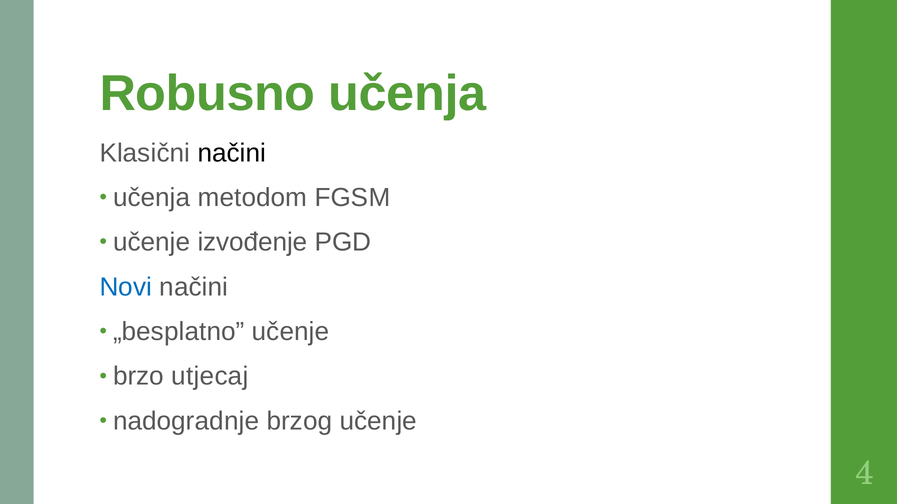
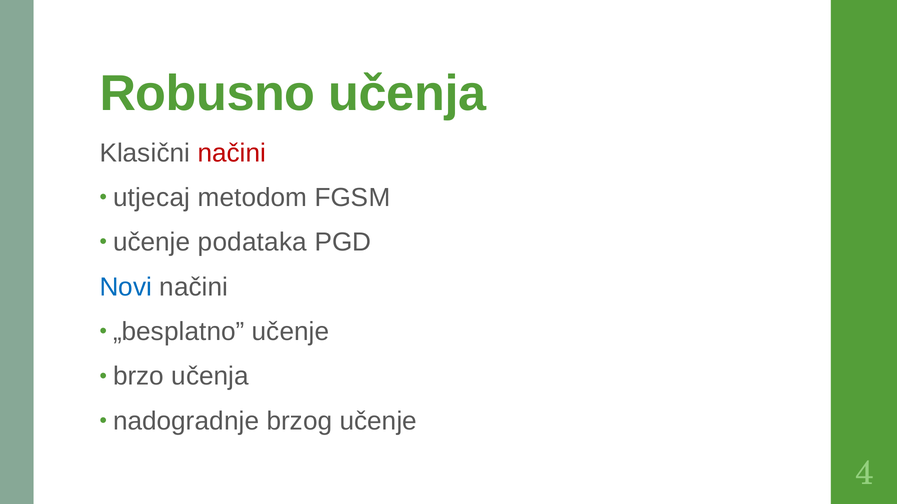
načini at (232, 153) colour: black -> red
učenja at (152, 198): učenja -> utjecaj
izvođenje: izvođenje -> podataka
brzo utjecaj: utjecaj -> učenja
